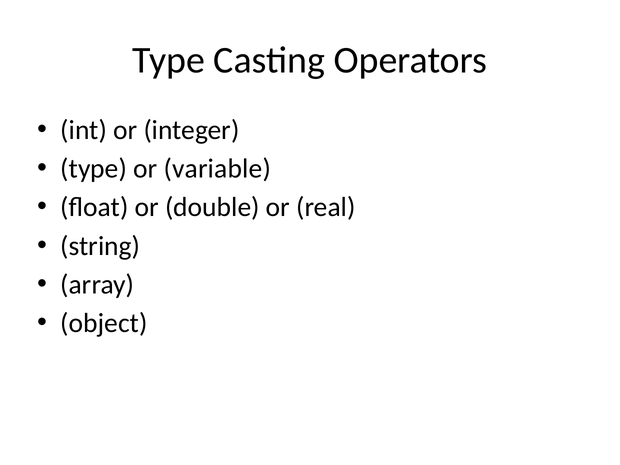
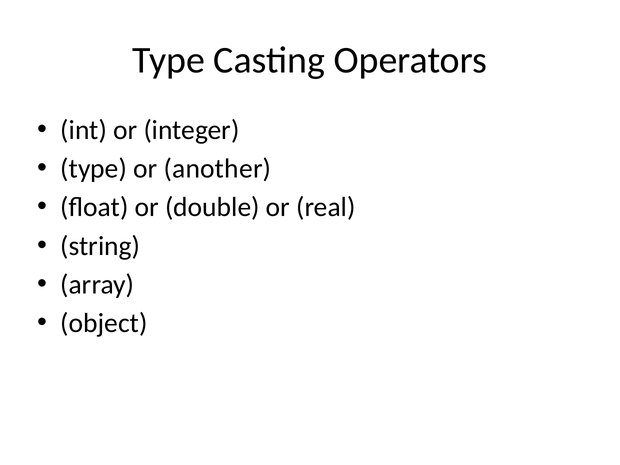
variable: variable -> another
